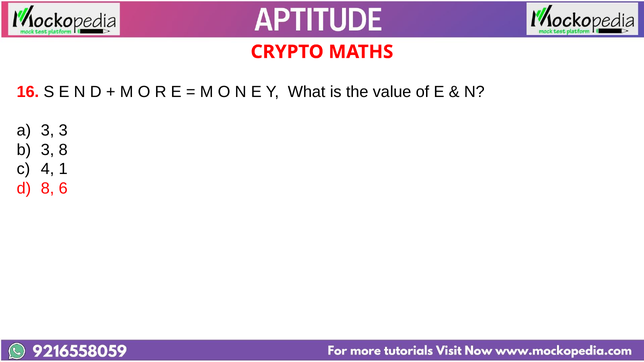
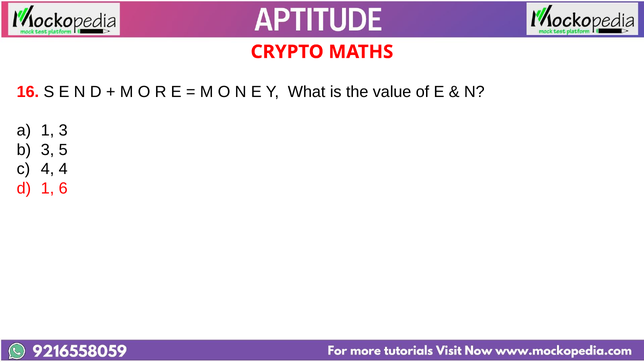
3 at (48, 131): 3 -> 1
3 8: 8 -> 5
4 1: 1 -> 4
d 8: 8 -> 1
